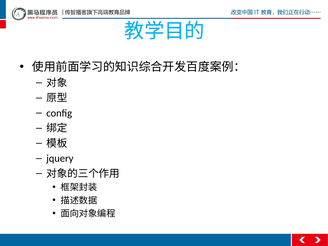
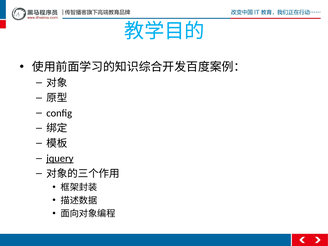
jquery underline: none -> present
